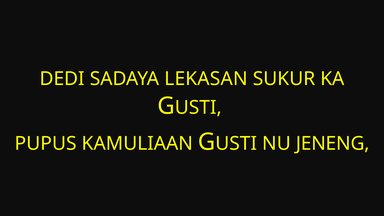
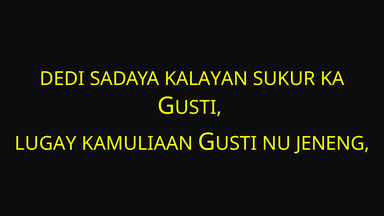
LEKASAN: LEKASAN -> KALAYAN
PUPUS: PUPUS -> LUGAY
